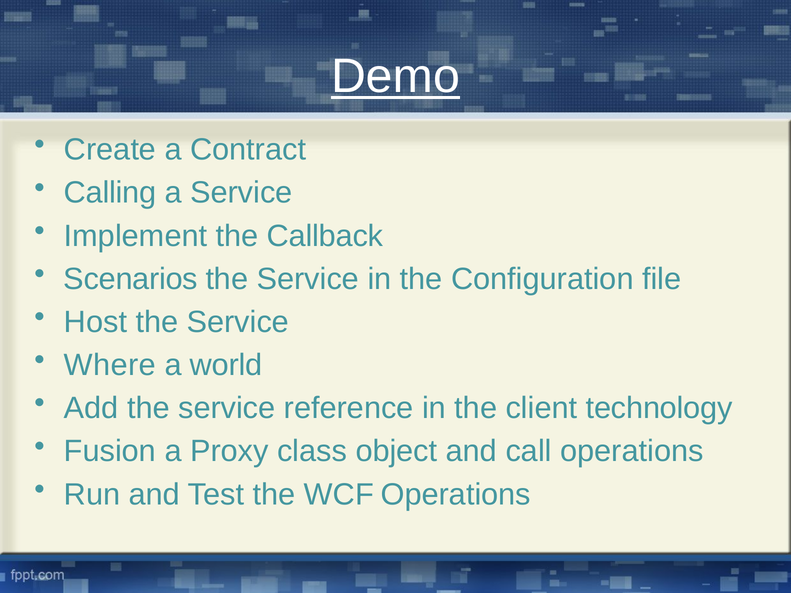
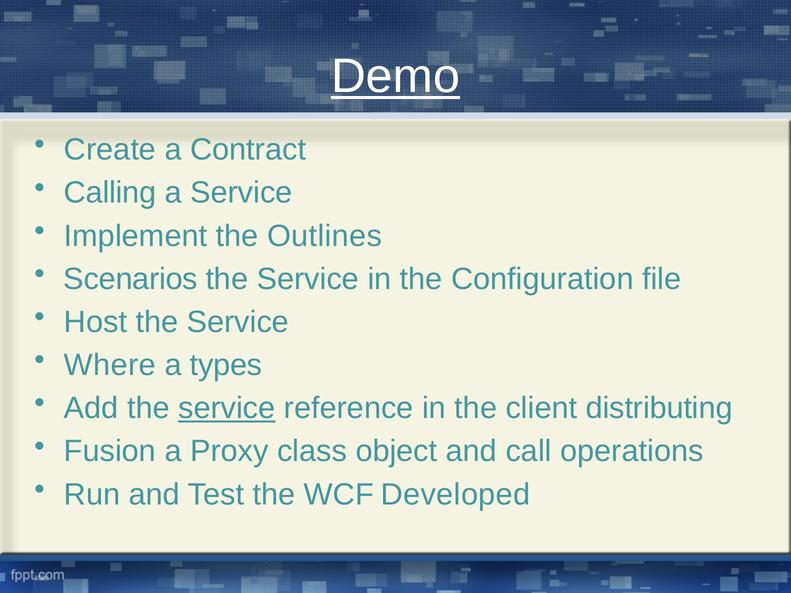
Callback: Callback -> Outlines
world: world -> types
service at (227, 408) underline: none -> present
technology: technology -> distributing
WCF Operations: Operations -> Developed
